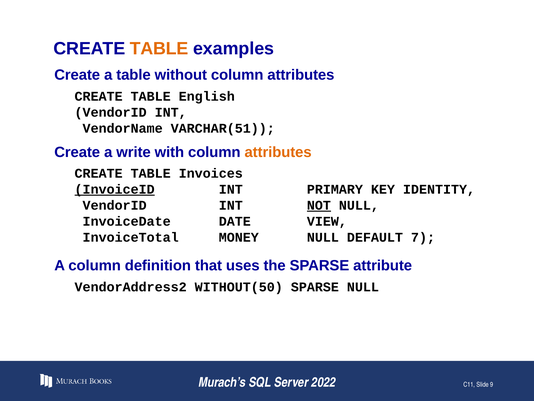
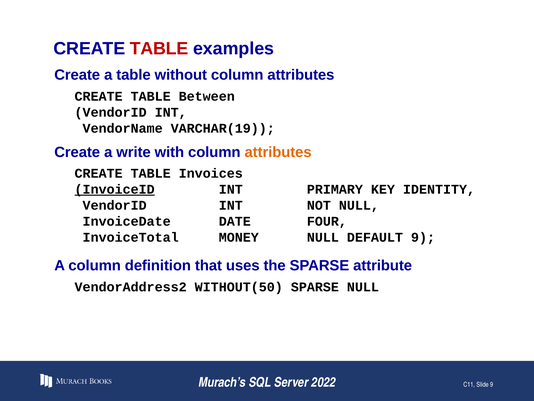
TABLE at (159, 49) colour: orange -> red
English: English -> Between
VARCHAR(51: VARCHAR(51 -> VARCHAR(19
NOT underline: present -> none
VIEW: VIEW -> FOUR
DEFAULT 7: 7 -> 9
